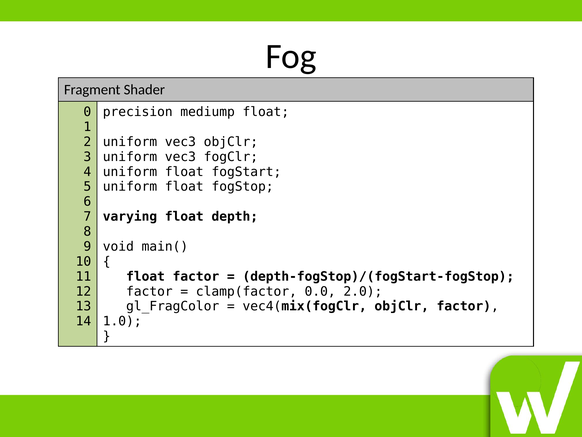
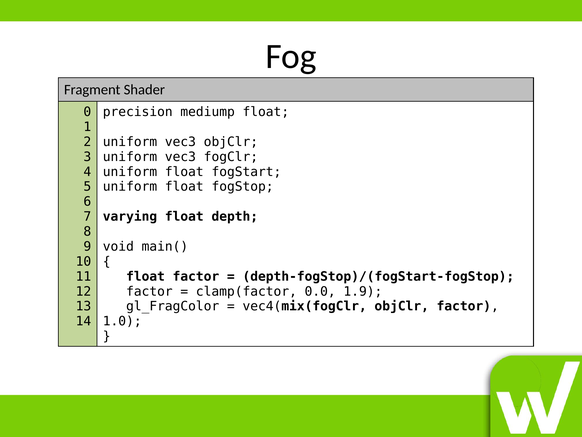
2.0: 2.0 -> 1.9
